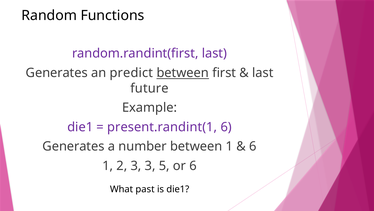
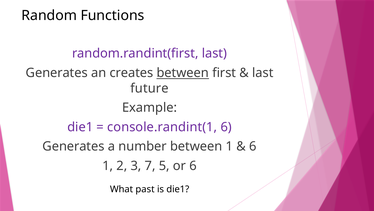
predict: predict -> creates
present.randint(1: present.randint(1 -> console.randint(1
3 3: 3 -> 7
